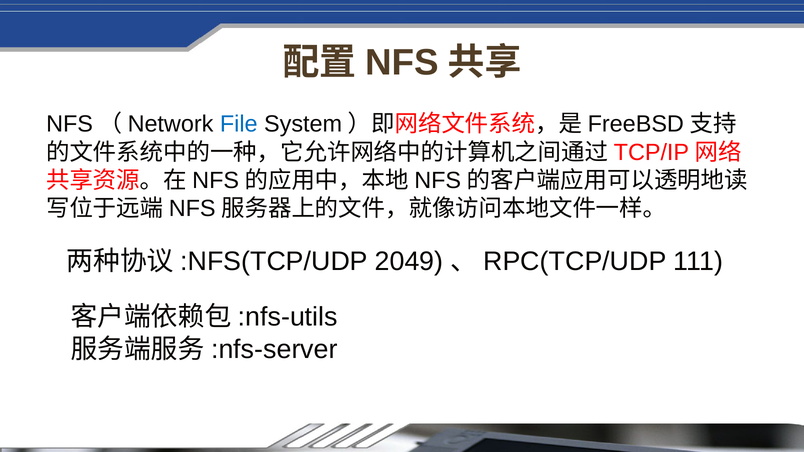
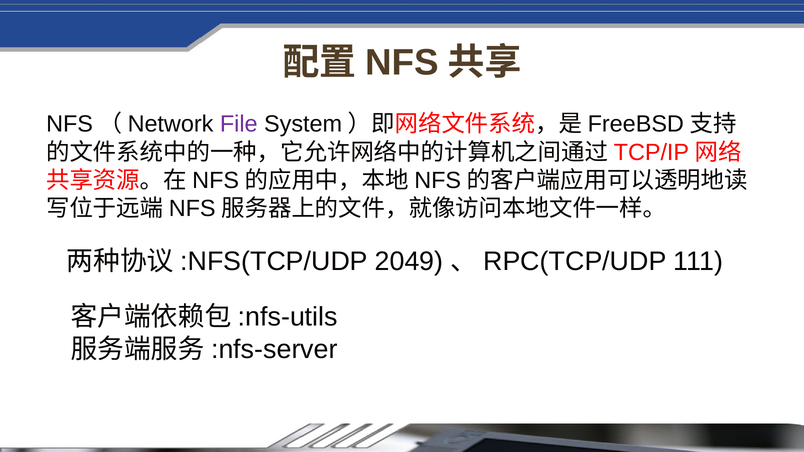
File colour: blue -> purple
